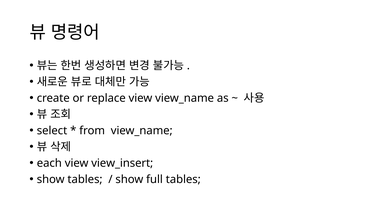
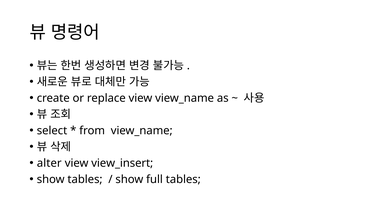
each: each -> alter
